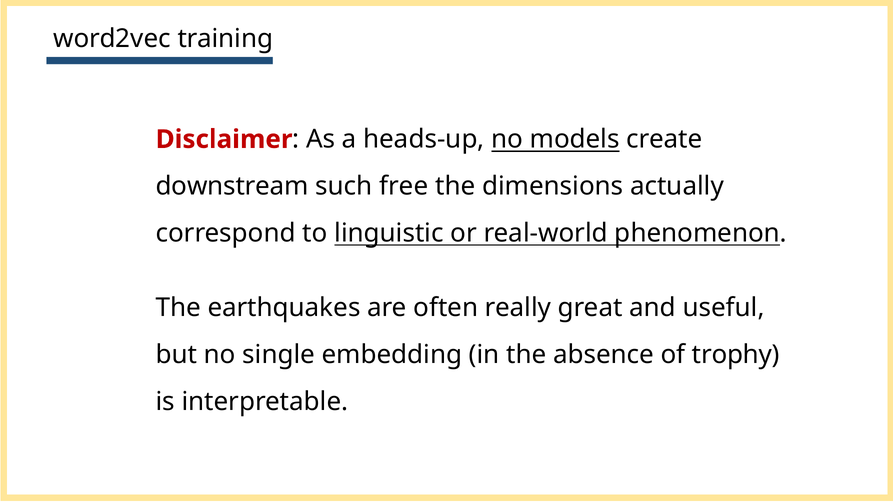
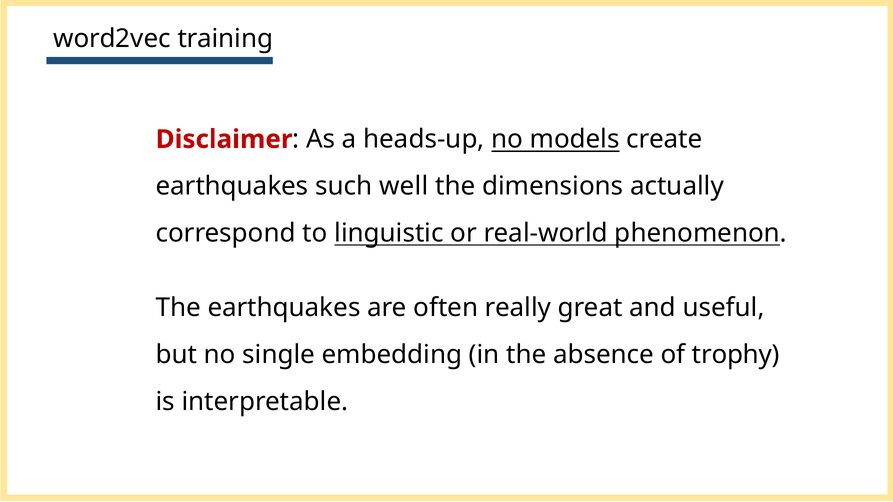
downstream at (232, 186): downstream -> earthquakes
free: free -> well
